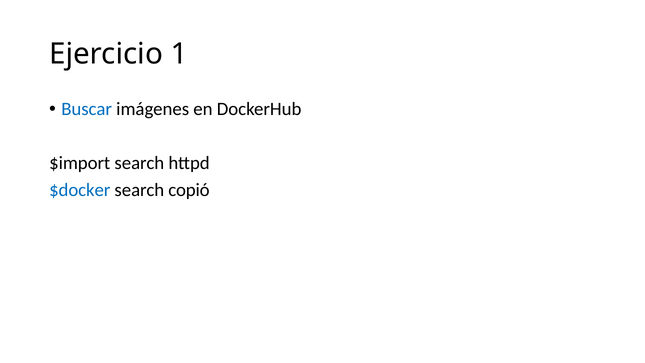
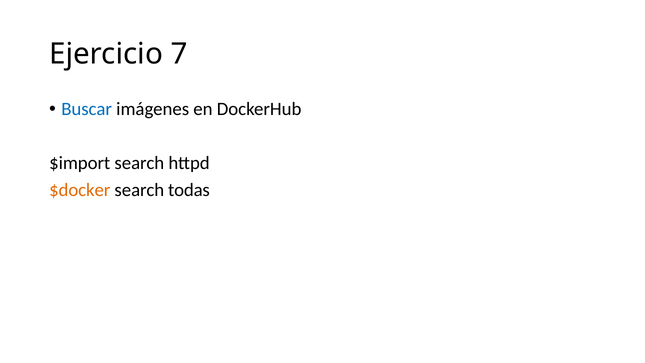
1: 1 -> 7
$docker colour: blue -> orange
copió: copió -> todas
